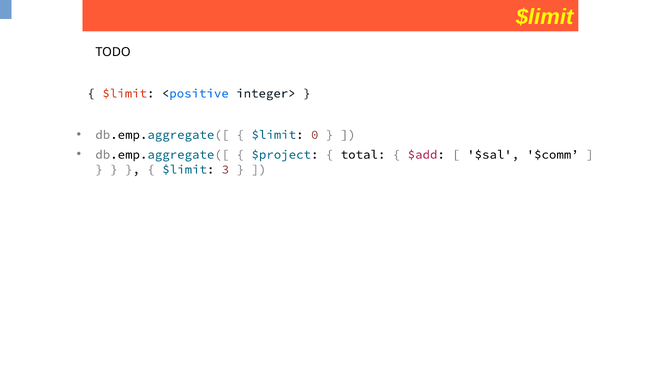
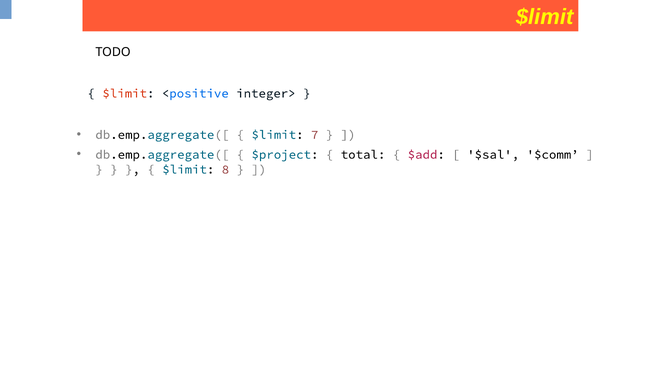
0: 0 -> 7
3: 3 -> 8
